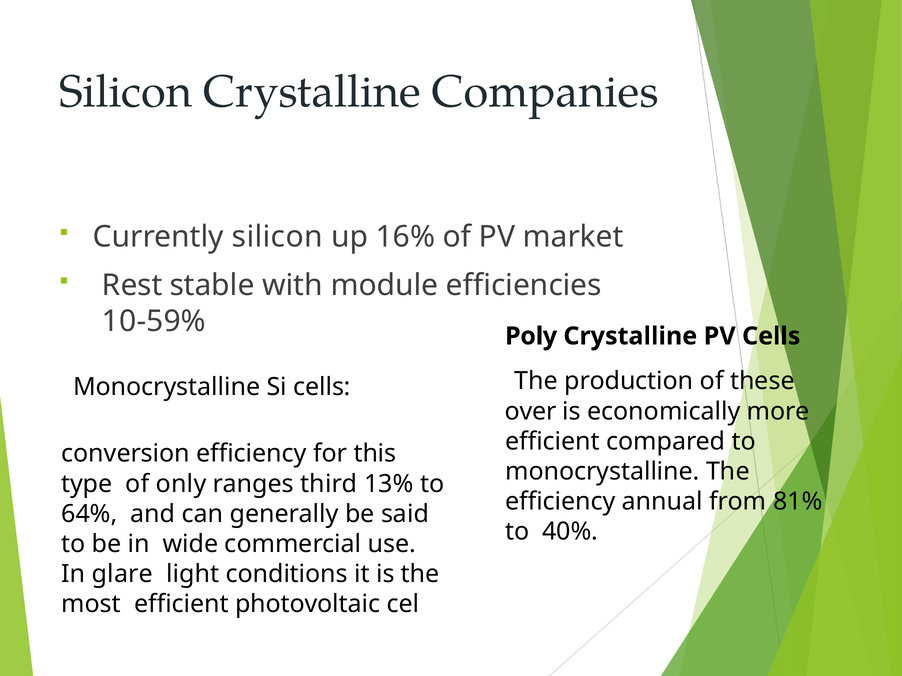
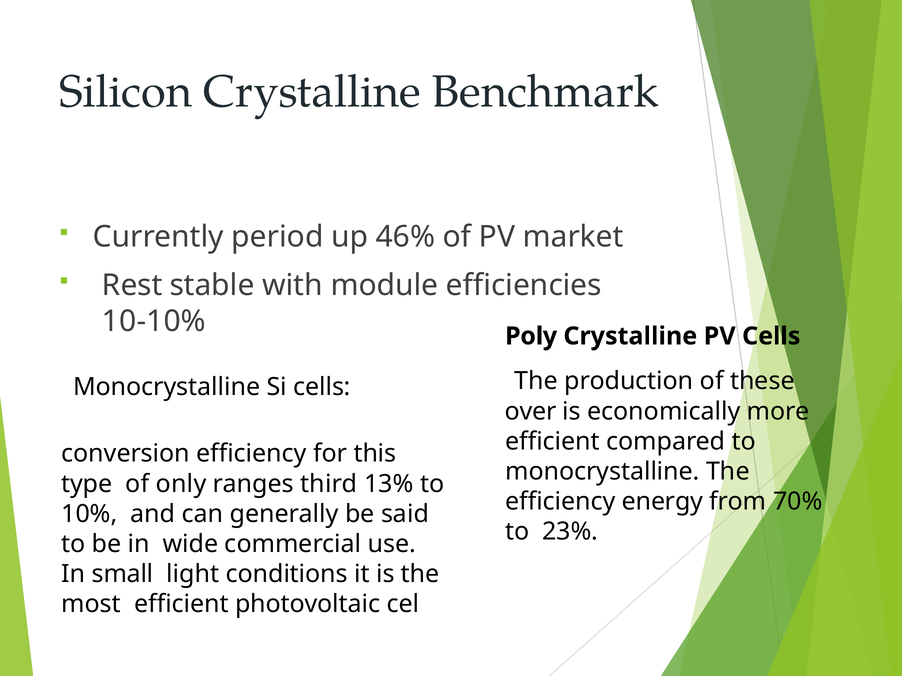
Companies: Companies -> Benchmark
Currently silicon: silicon -> period
16%: 16% -> 46%
10-59%: 10-59% -> 10-10%
annual: annual -> energy
81%: 81% -> 70%
64%: 64% -> 10%
40%: 40% -> 23%
glare: glare -> small
